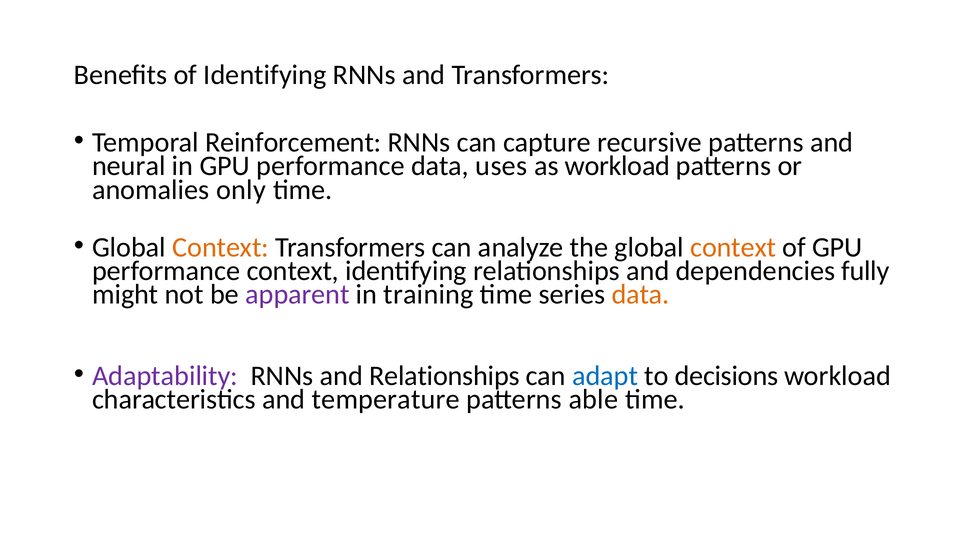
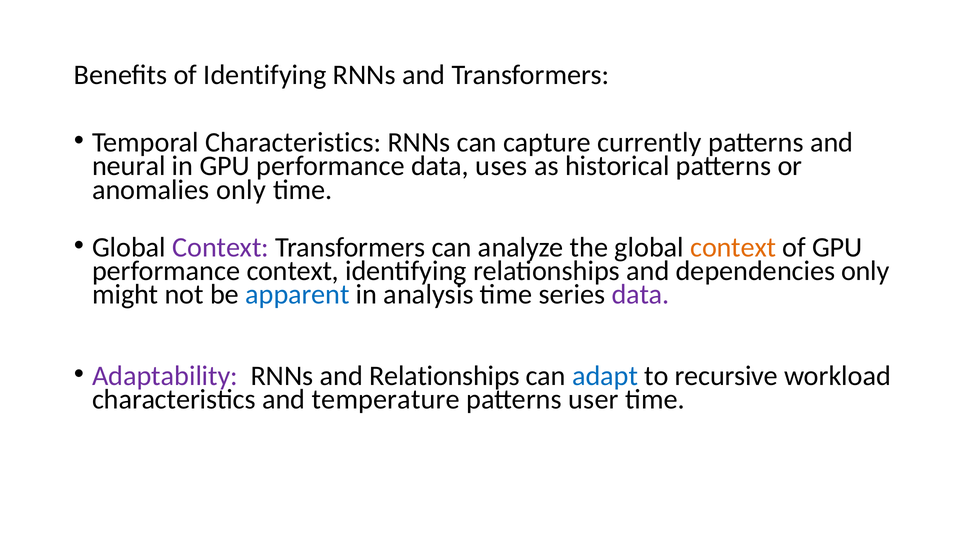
Temporal Reinforcement: Reinforcement -> Characteristics
recursive: recursive -> currently
as workload: workload -> historical
Context at (221, 247) colour: orange -> purple
dependencies fully: fully -> only
apparent colour: purple -> blue
training: training -> analysis
data at (641, 295) colour: orange -> purple
decisions: decisions -> recursive
able: able -> user
